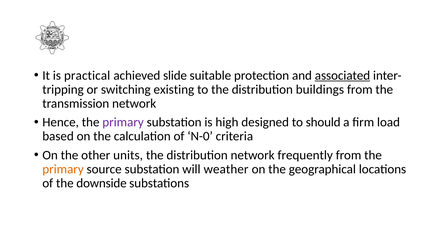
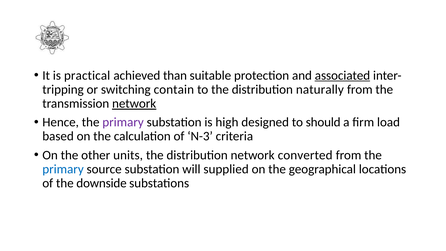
slide: slide -> than
existing: existing -> contain
buildings: buildings -> naturally
network at (134, 104) underline: none -> present
N-0: N-0 -> N-3
frequently: frequently -> converted
primary at (63, 169) colour: orange -> blue
weather: weather -> supplied
